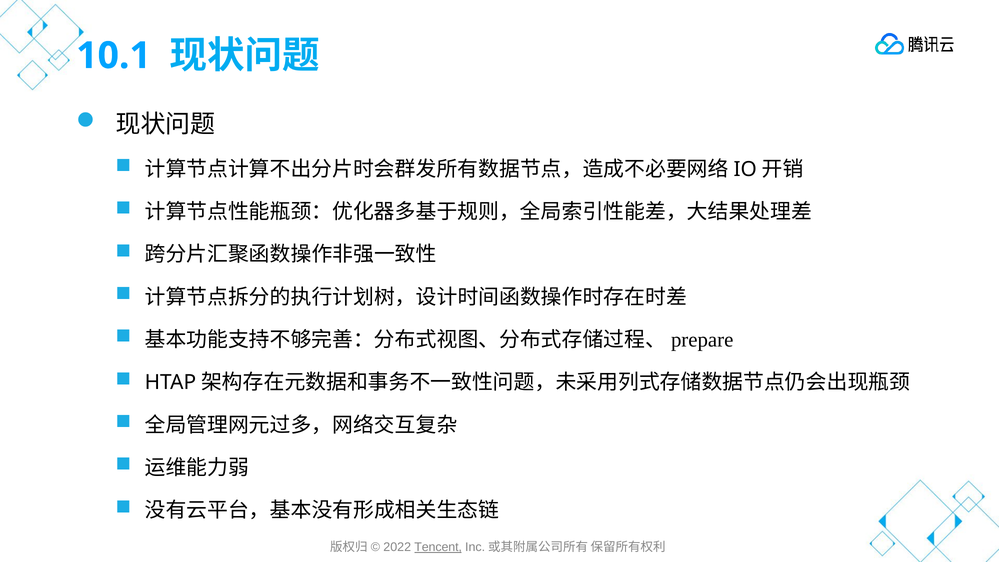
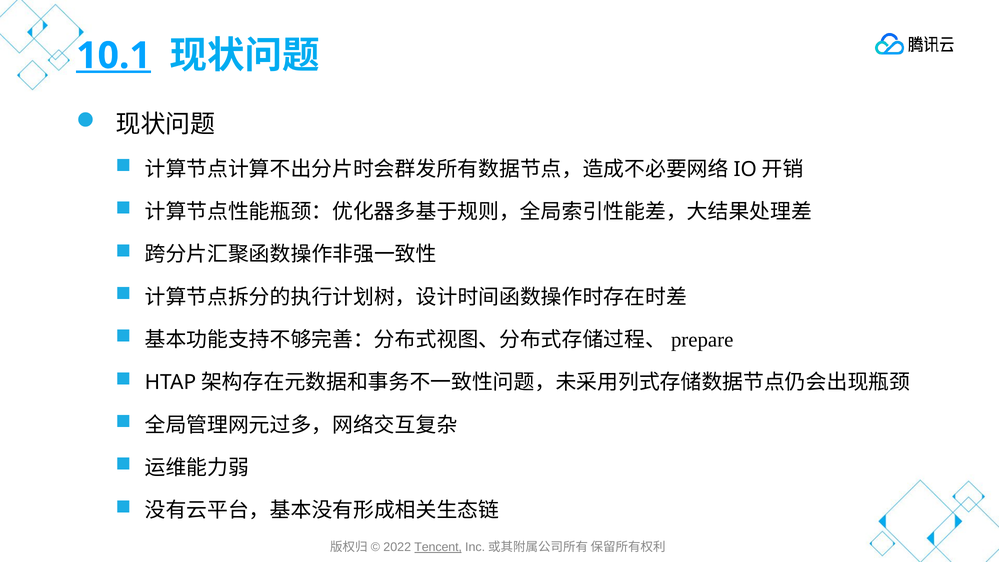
10.1 underline: none -> present
